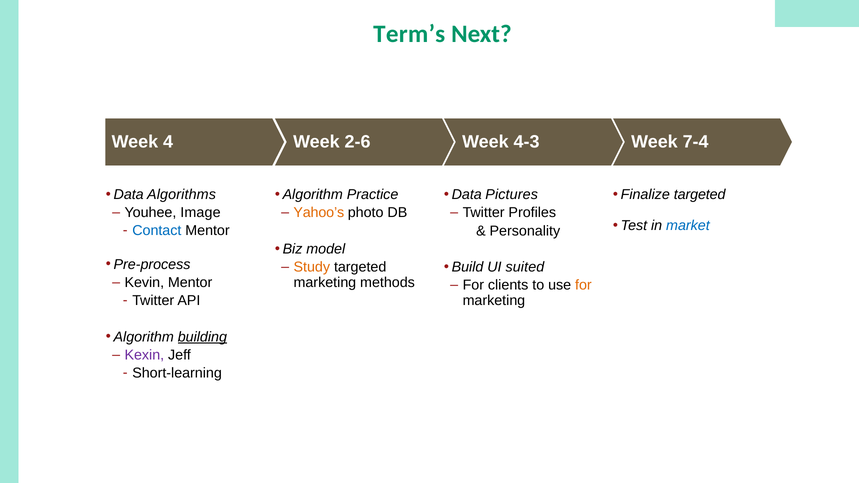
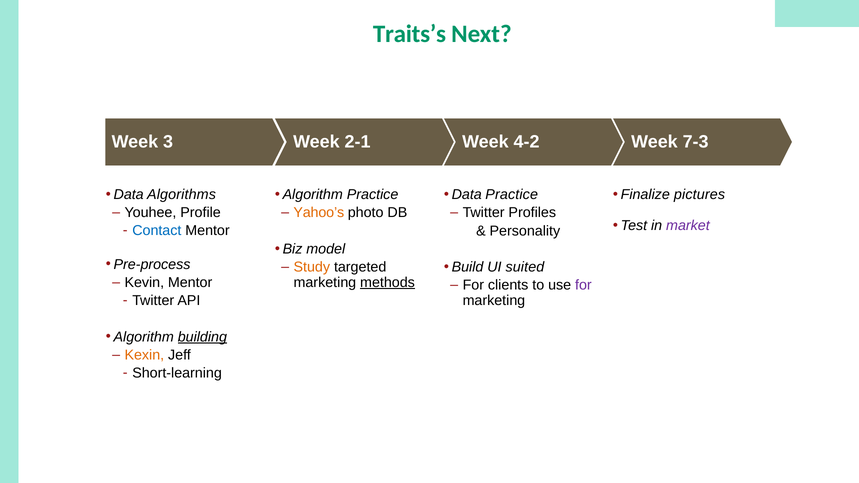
Term’s: Term’s -> Traits’s
4: 4 -> 3
2-6: 2-6 -> 2-1
4-3: 4-3 -> 4-2
7-4: 7-4 -> 7-3
Data Pictures: Pictures -> Practice
Finalize targeted: targeted -> pictures
Image: Image -> Profile
market colour: blue -> purple
methods underline: none -> present
for at (583, 285) colour: orange -> purple
Kexin colour: purple -> orange
